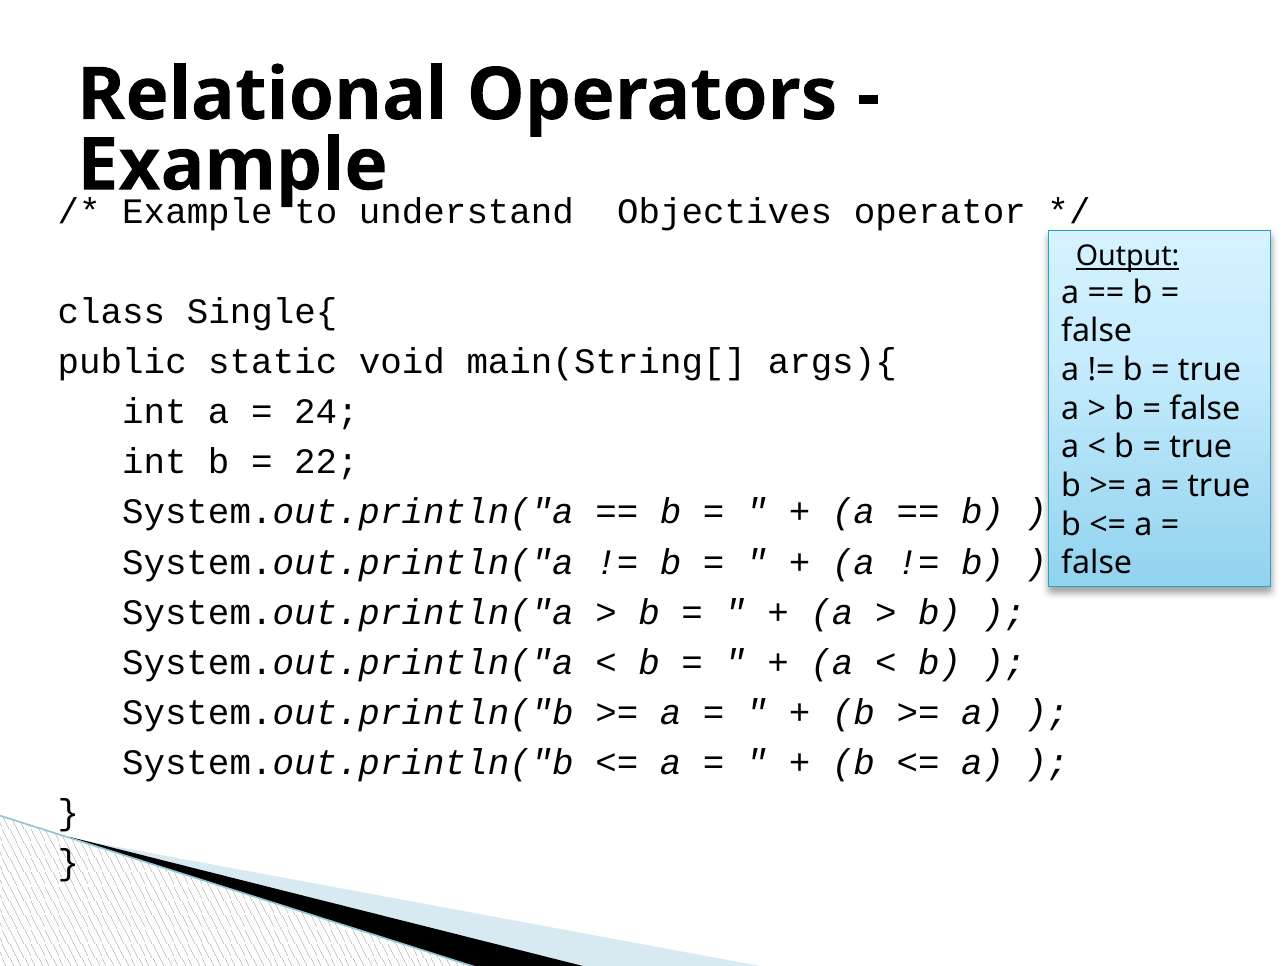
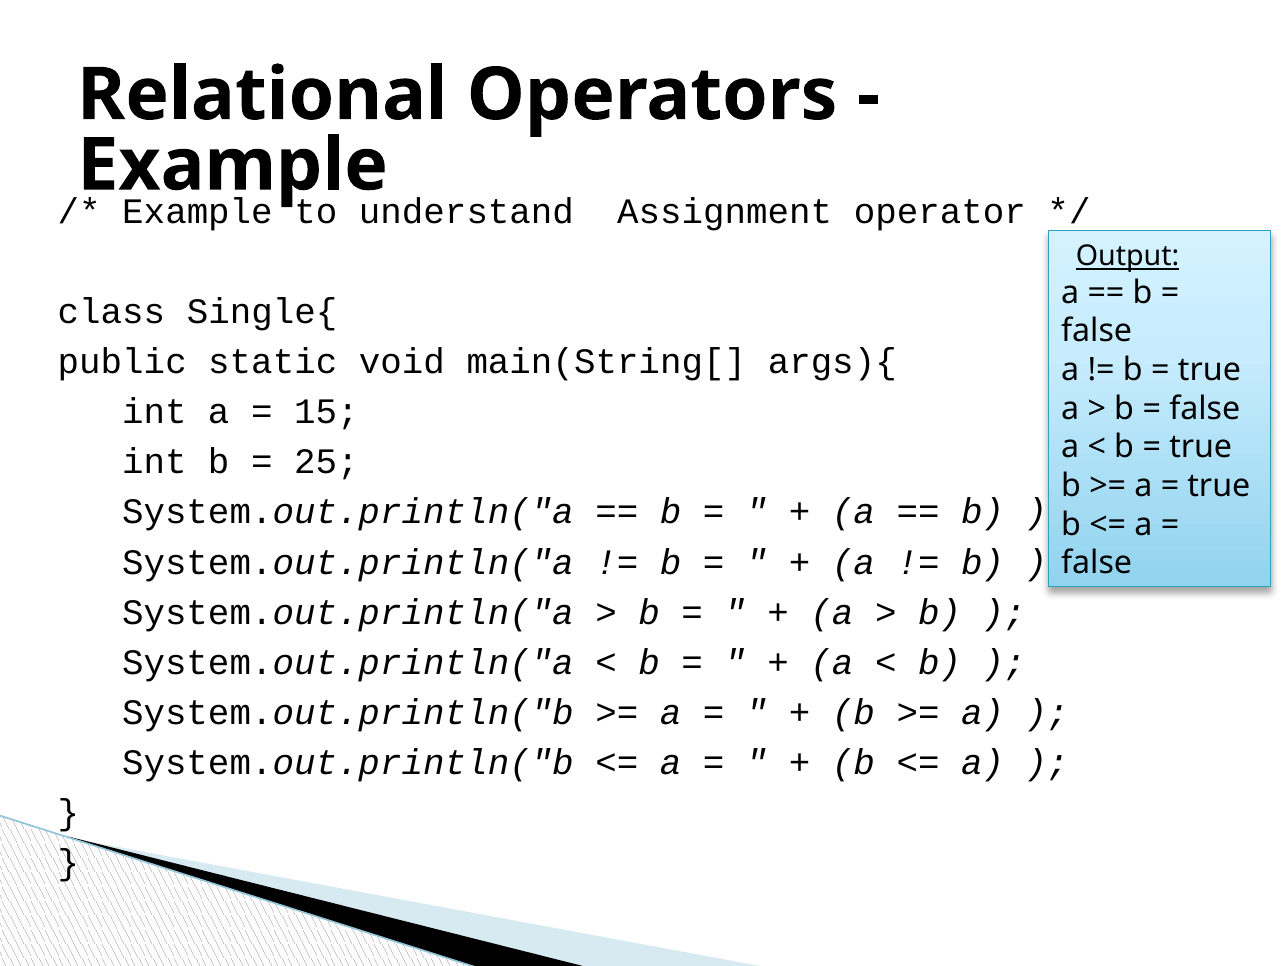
Objectives: Objectives -> Assignment
24: 24 -> 15
22: 22 -> 25
